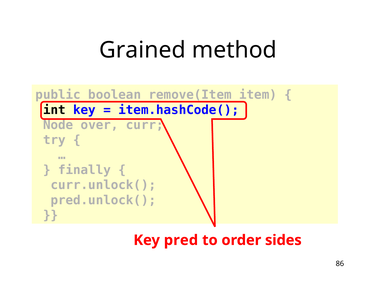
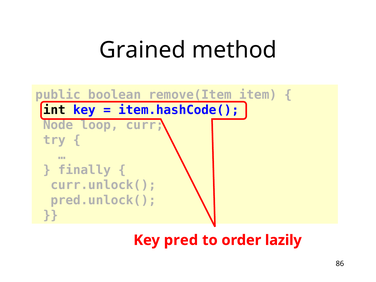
over: over -> loop
sides: sides -> lazily
